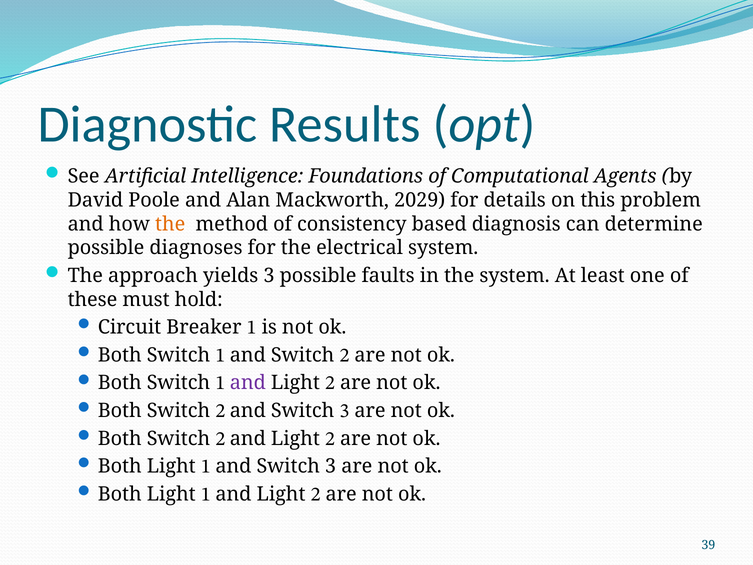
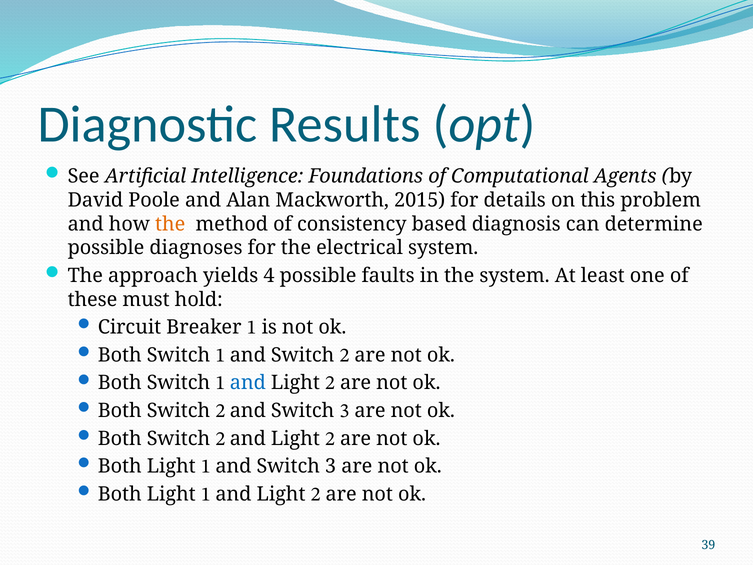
2029: 2029 -> 2015
yields 3: 3 -> 4
and at (248, 383) colour: purple -> blue
